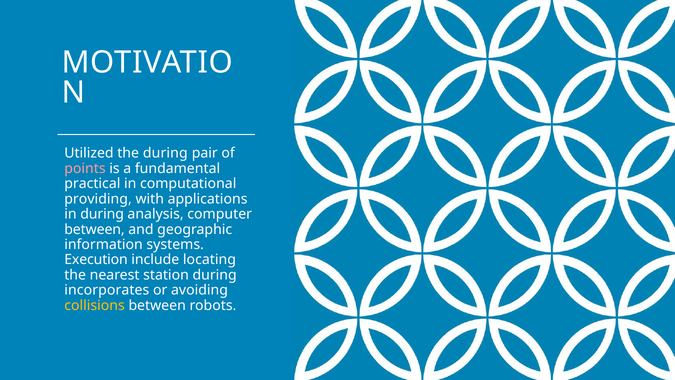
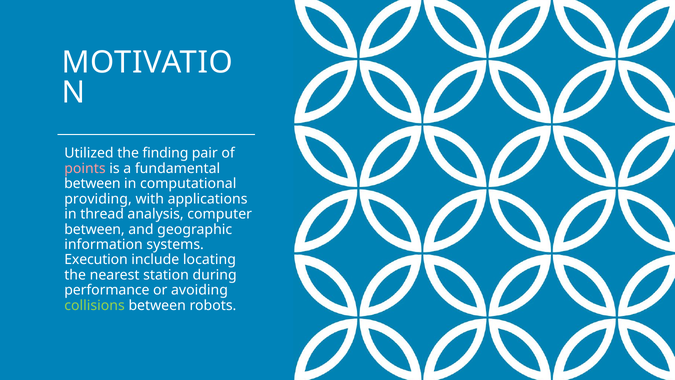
the during: during -> finding
practical at (92, 184): practical -> between
in during: during -> thread
incorporates: incorporates -> performance
collisions colour: yellow -> light green
